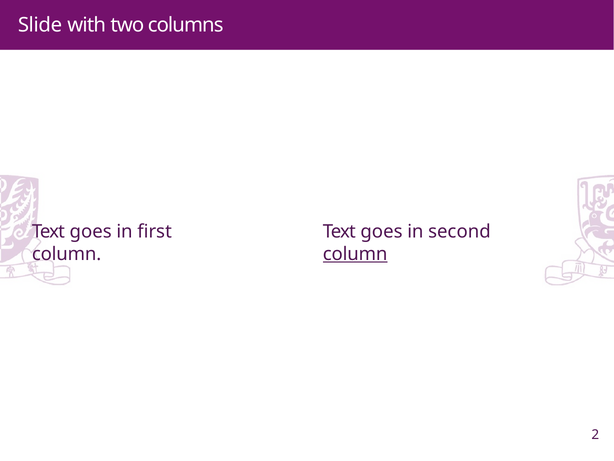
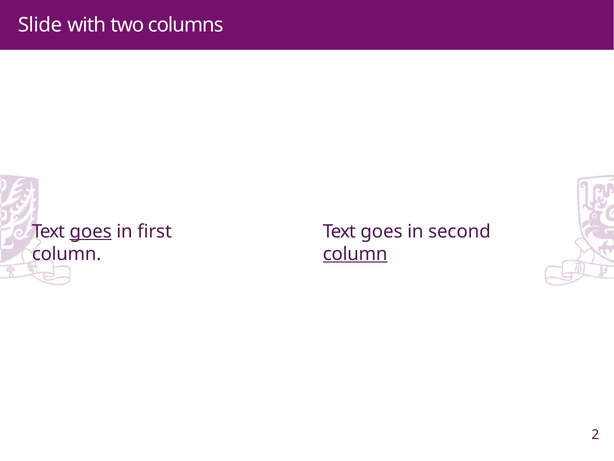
goes at (91, 232) underline: none -> present
